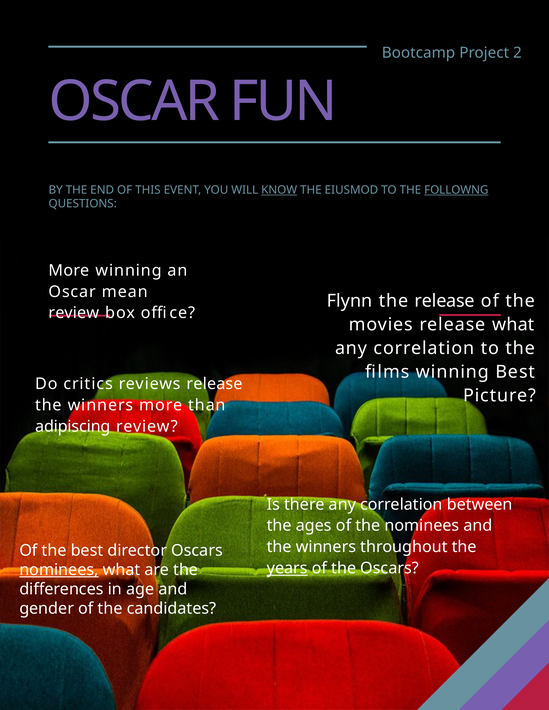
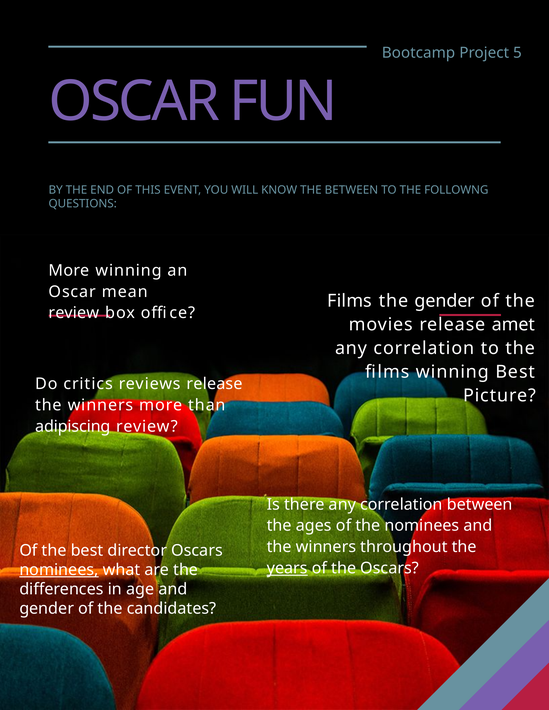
2: 2 -> 5
KNOW underline: present -> none
THE EIUSMOD: EIUSMOD -> BETWEEN
FOLLOWNG underline: present -> none
Flynn at (350, 301): Flynn -> Films
the release: release -> gender
release what: what -> amet
